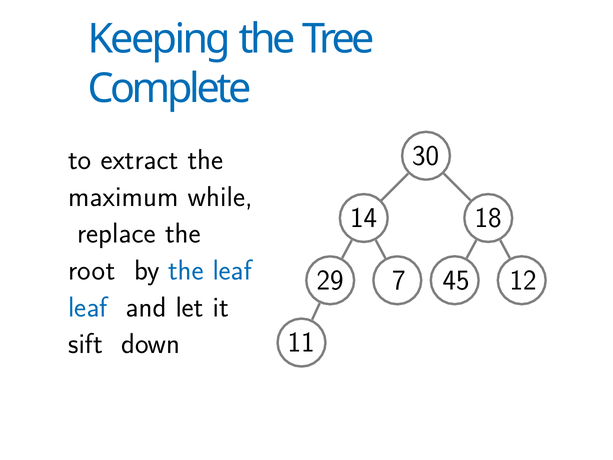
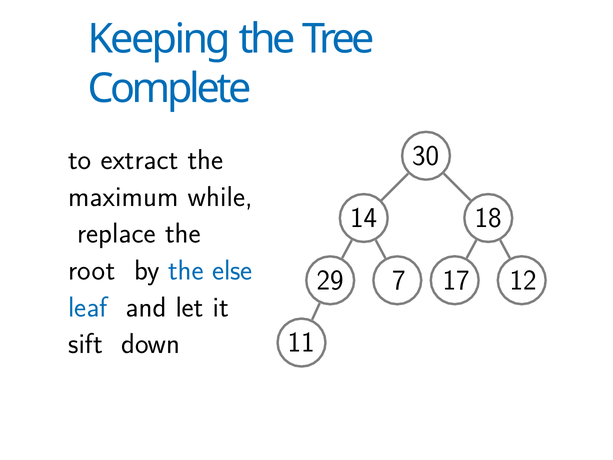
the leaf: leaf -> else
45: 45 -> 17
